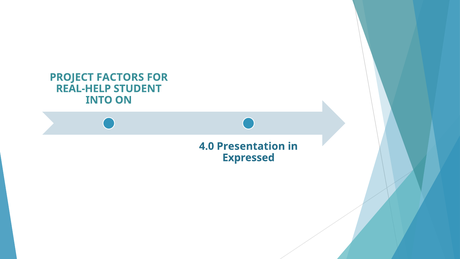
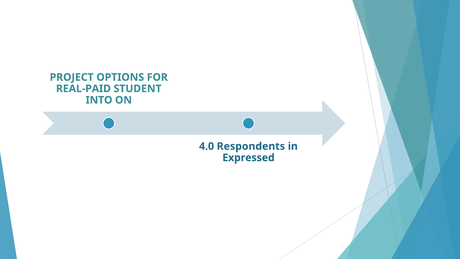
FACTORS: FACTORS -> OPTIONS
REAL-HELP: REAL-HELP -> REAL-PAID
Presentation: Presentation -> Respondents
